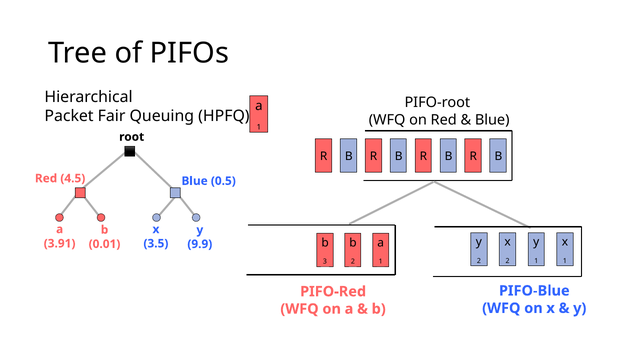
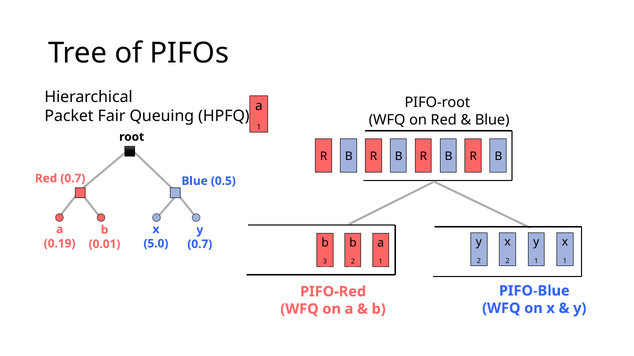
Red 4.5: 4.5 -> 0.7
3.91: 3.91 -> 0.19
3.5: 3.5 -> 5.0
9.9 at (200, 245): 9.9 -> 0.7
